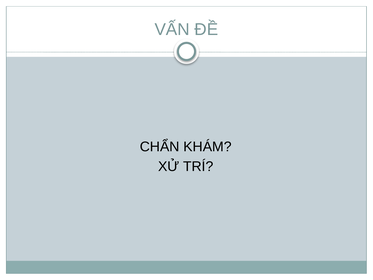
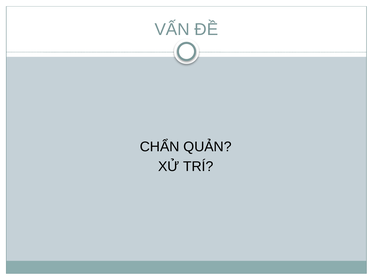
KHÁM: KHÁM -> QUẢN
